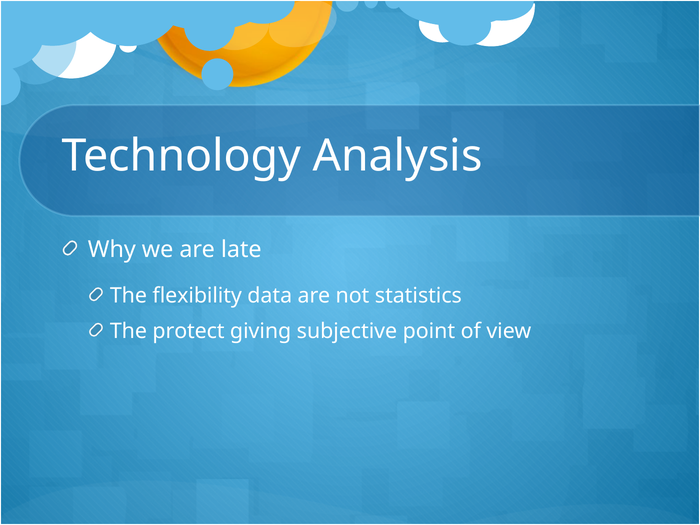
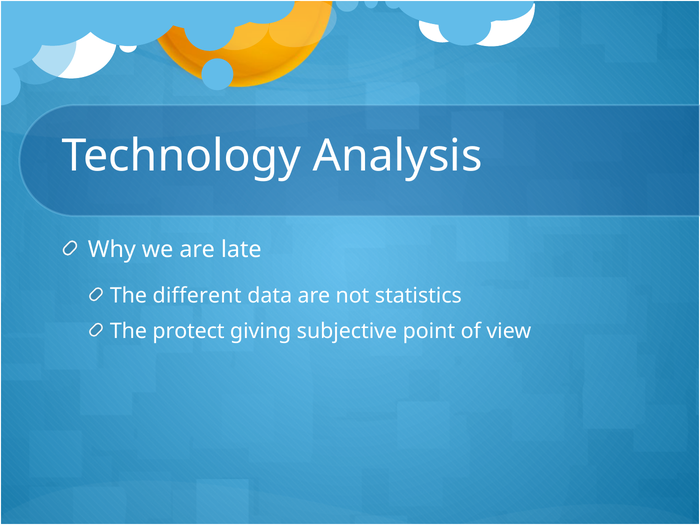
flexibility: flexibility -> different
